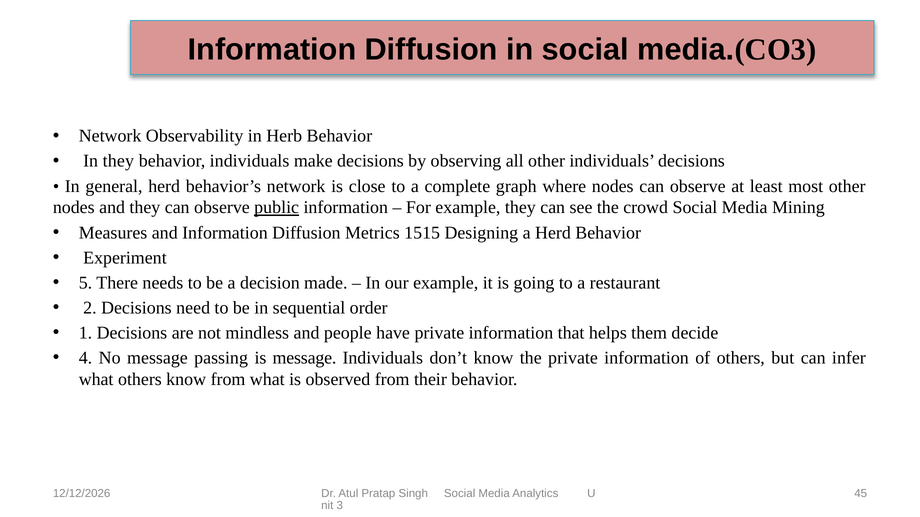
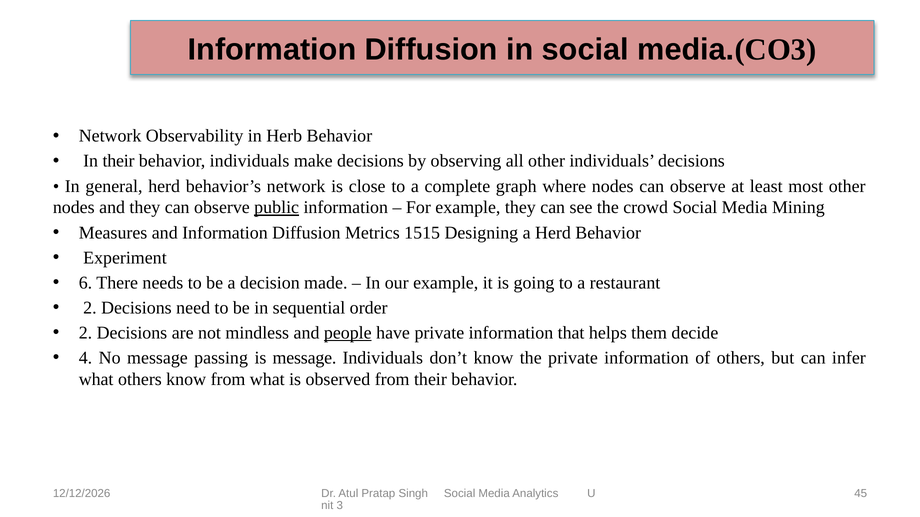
In they: they -> their
5: 5 -> 6
1 at (85, 333): 1 -> 2
people underline: none -> present
